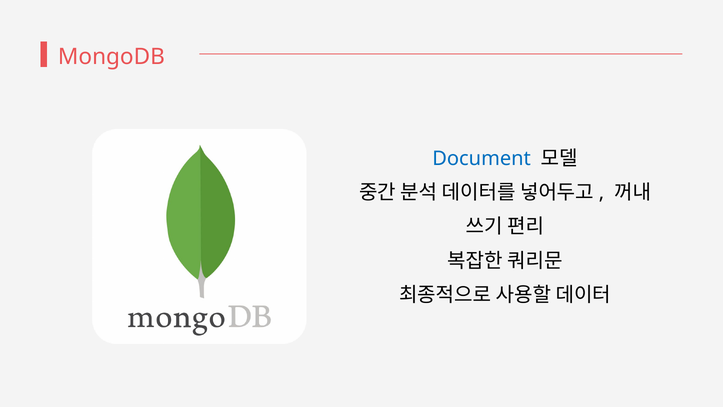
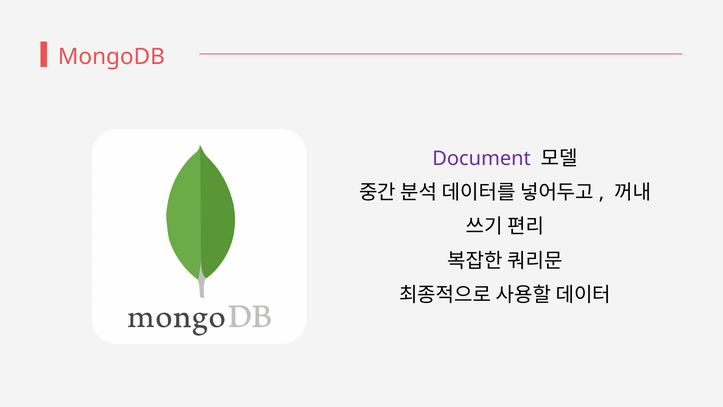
Document colour: blue -> purple
